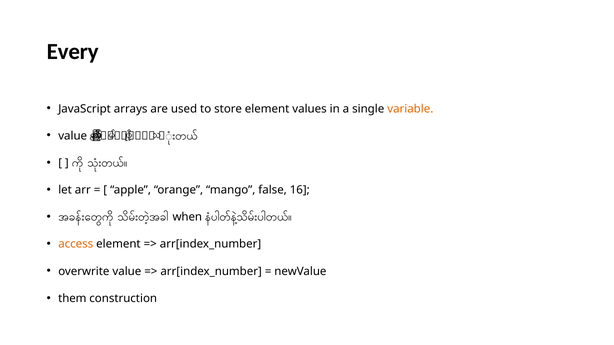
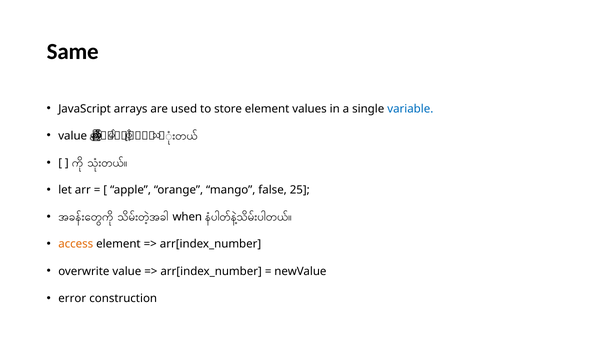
Every: Every -> Same
variable colour: orange -> blue
16: 16 -> 25
them: them -> error
